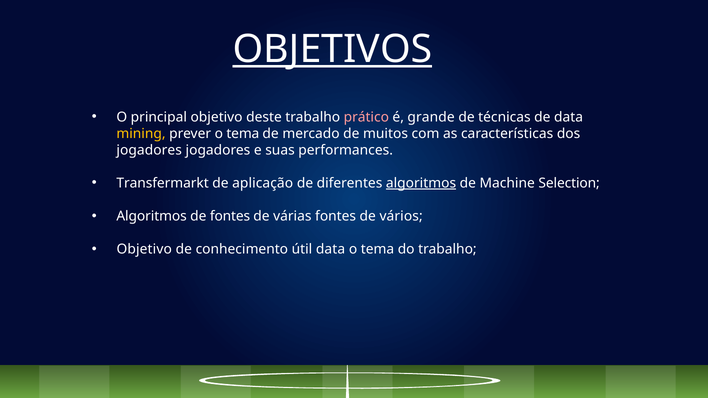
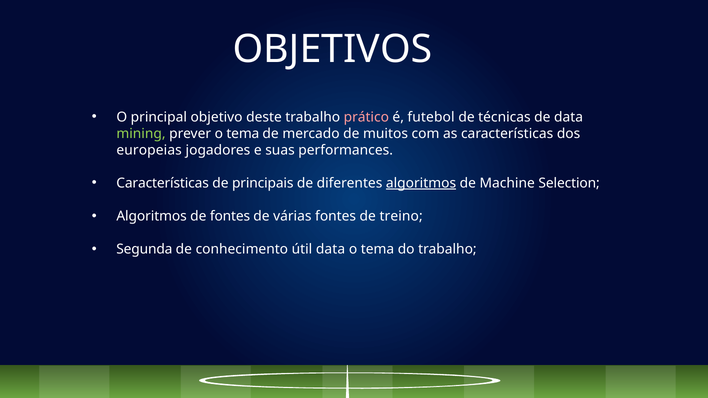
OBJETIVOS underline: present -> none
grande: grande -> futebol
mining colour: yellow -> light green
jogadores at (149, 150): jogadores -> europeias
Transfermarkt at (163, 183): Transfermarkt -> Características
aplicação: aplicação -> principais
vários: vários -> treino
Objetivo at (144, 249): Objetivo -> Segunda
